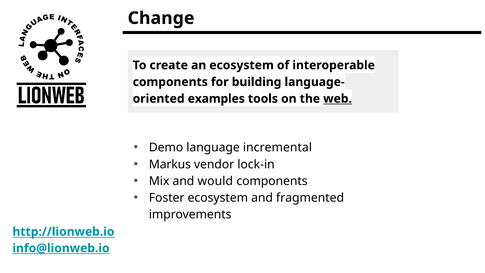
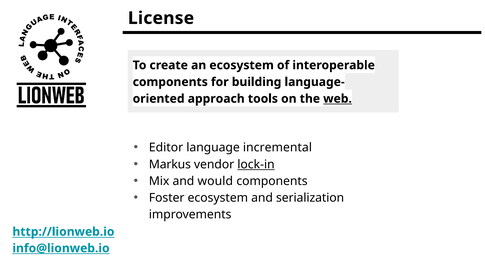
Change: Change -> License
examples: examples -> approach
Demo: Demo -> Editor
lock-in underline: none -> present
fragmented: fragmented -> serialization
